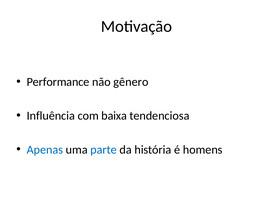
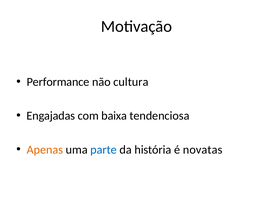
gênero: gênero -> cultura
Influência: Influência -> Engajadas
Apenas colour: blue -> orange
homens: homens -> novatas
